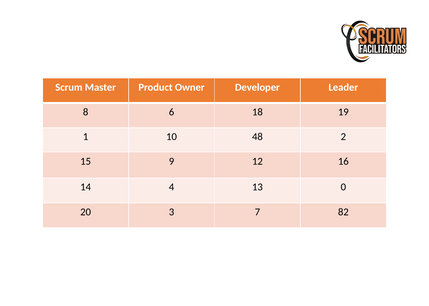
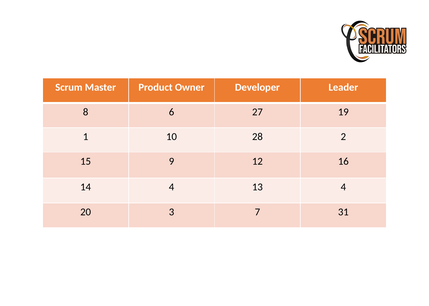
18: 18 -> 27
48: 48 -> 28
13 0: 0 -> 4
82: 82 -> 31
